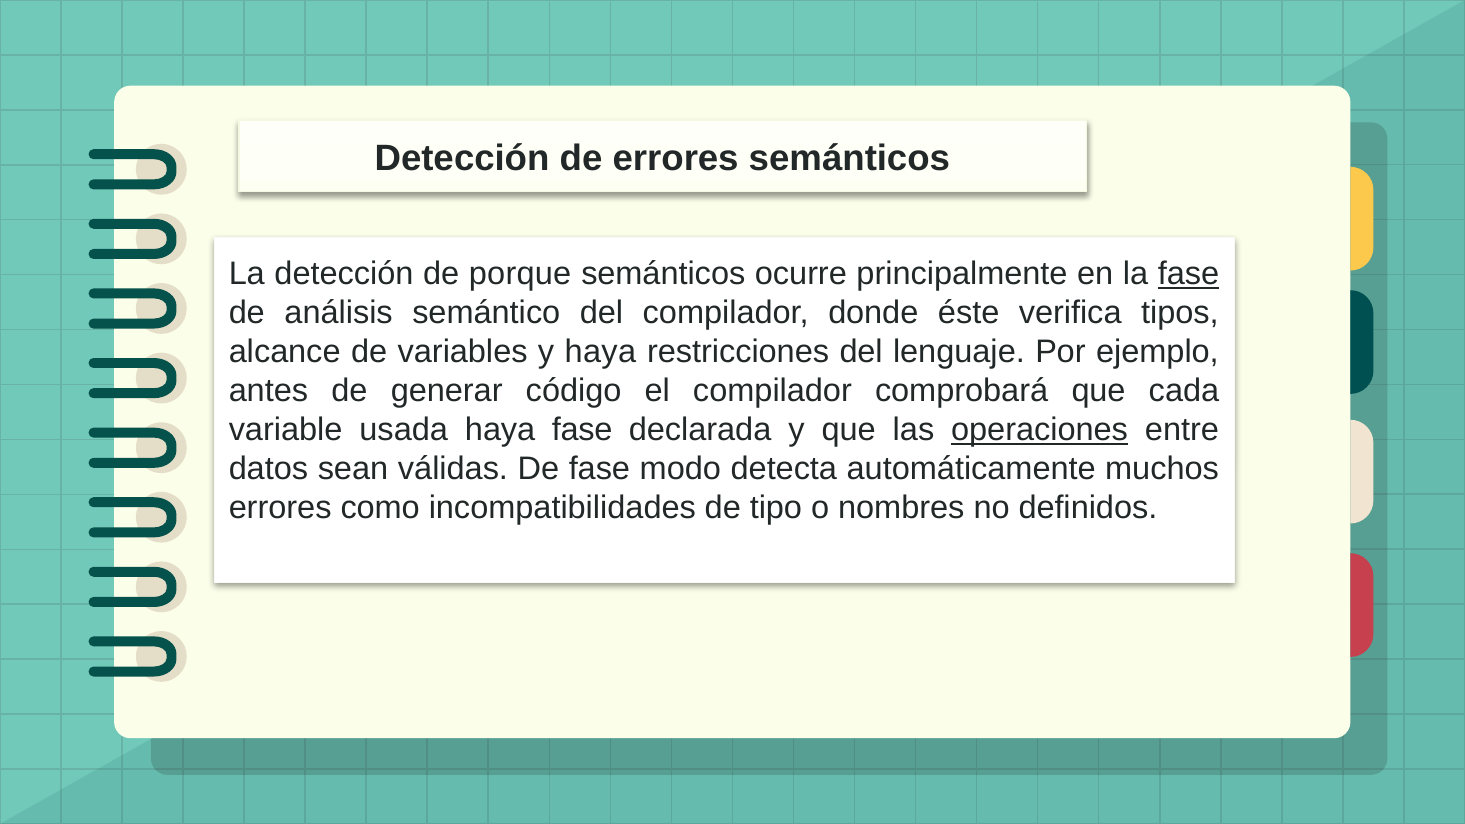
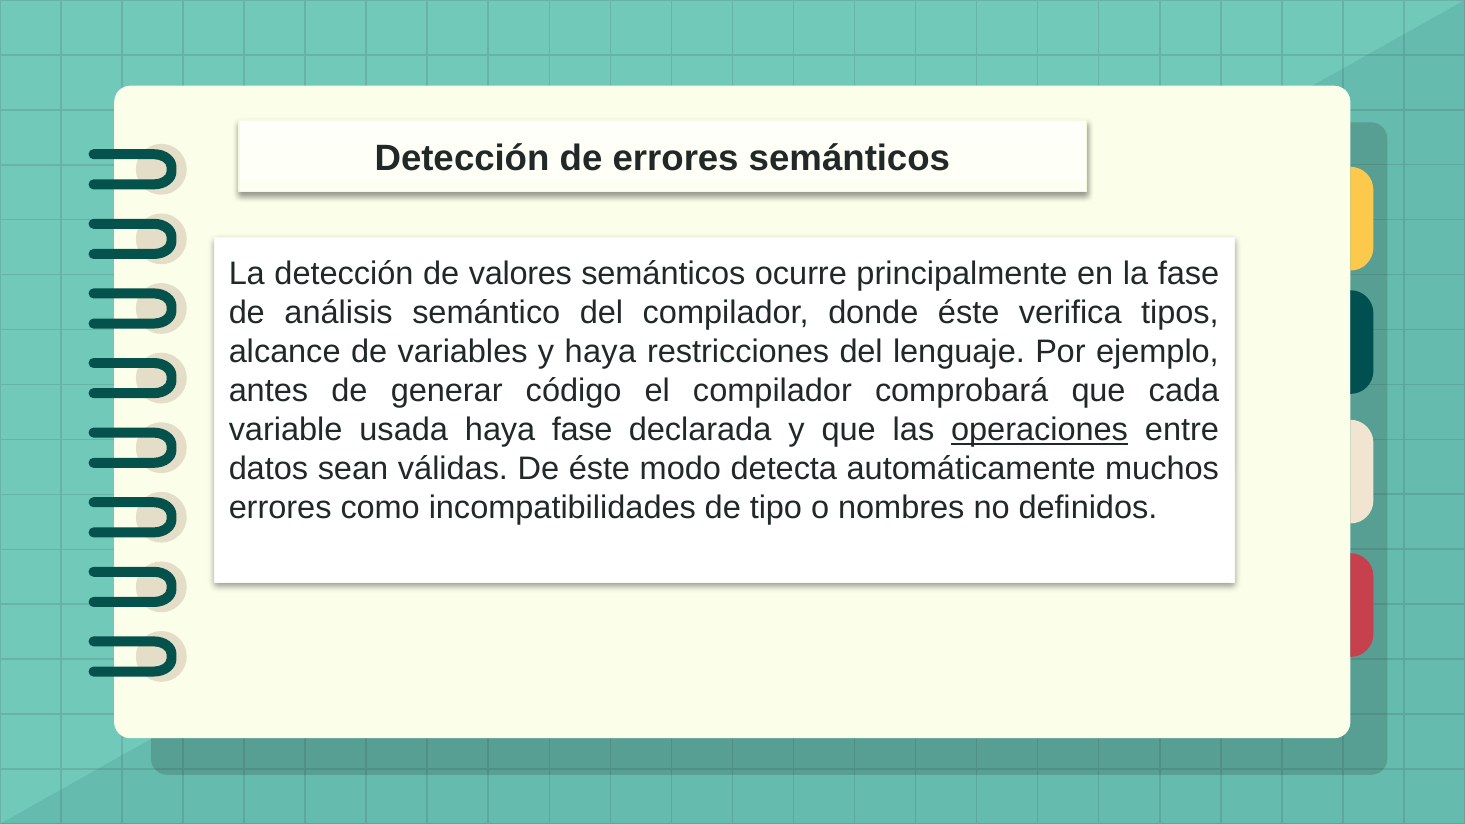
porque: porque -> valores
fase at (1188, 274) underline: present -> none
De fase: fase -> éste
